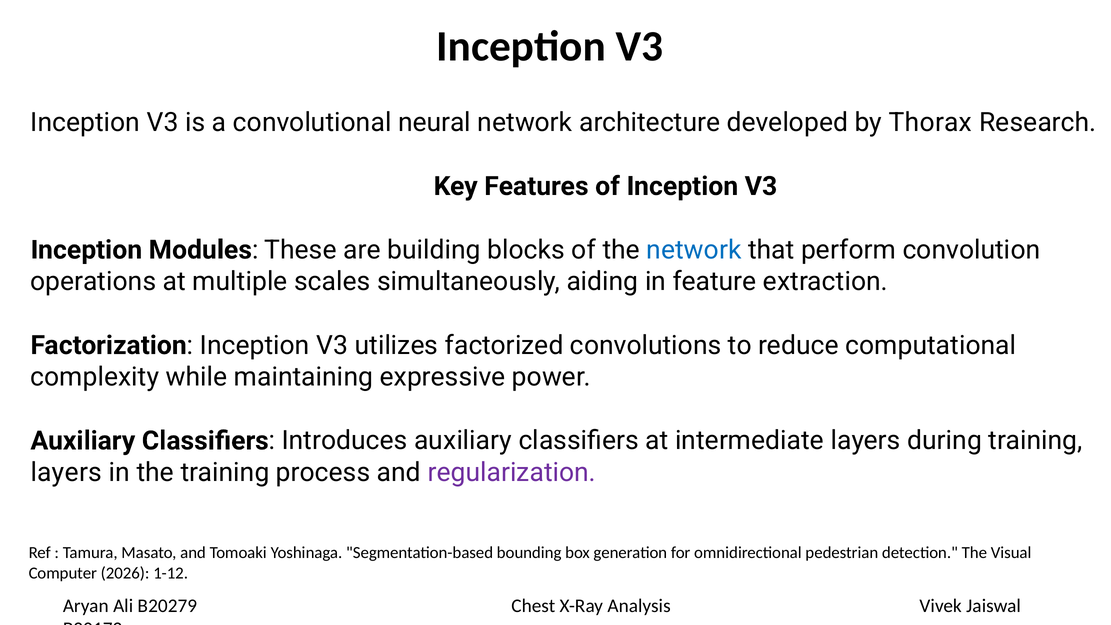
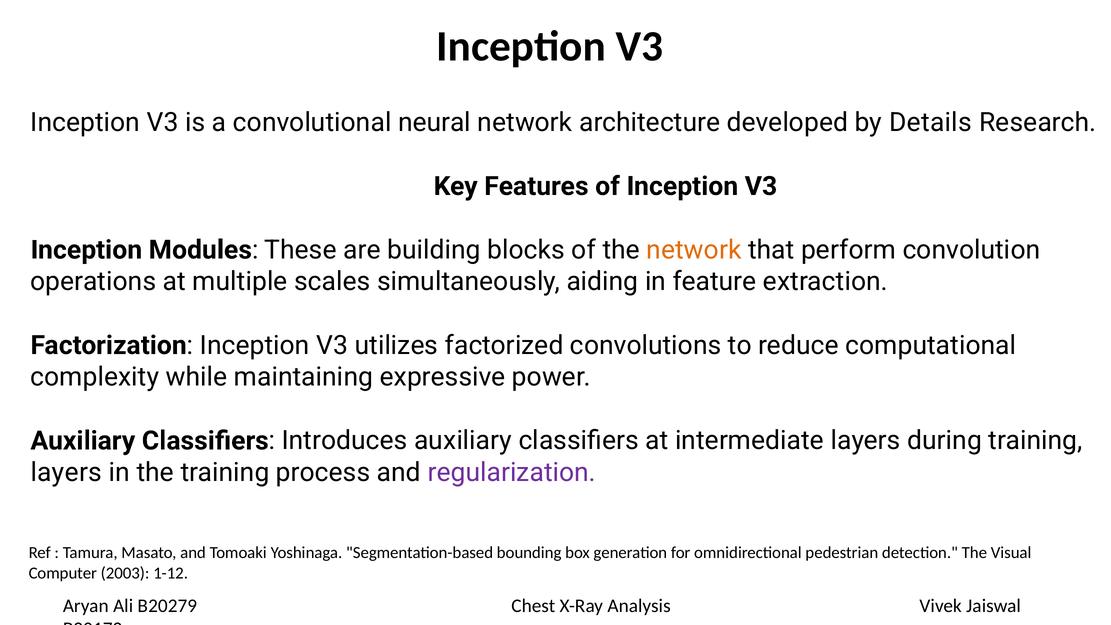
Thorax: Thorax -> Details
network at (694, 250) colour: blue -> orange
2026: 2026 -> 2003
